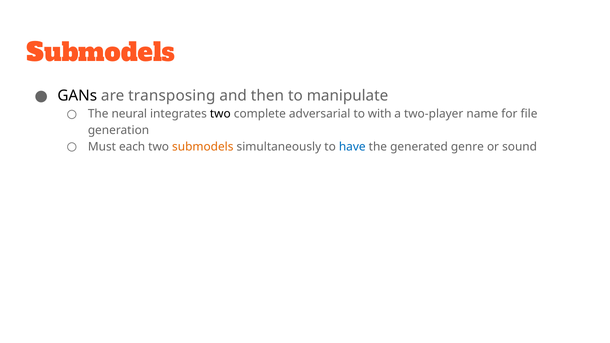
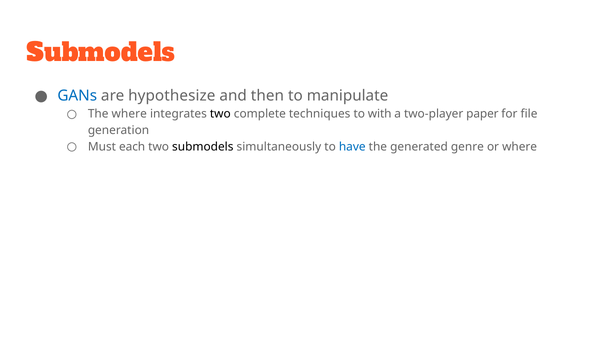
GANs colour: black -> blue
transposing: transposing -> hypothesize
The neural: neural -> where
adversarial: adversarial -> techniques
name: name -> paper
submodels at (203, 147) colour: orange -> black
or sound: sound -> where
